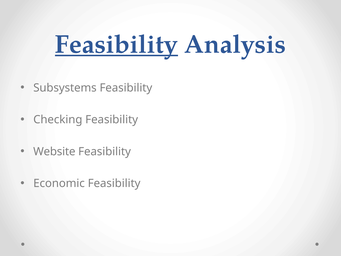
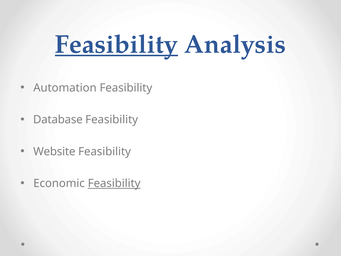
Subsystems: Subsystems -> Automation
Checking: Checking -> Database
Feasibility at (114, 183) underline: none -> present
